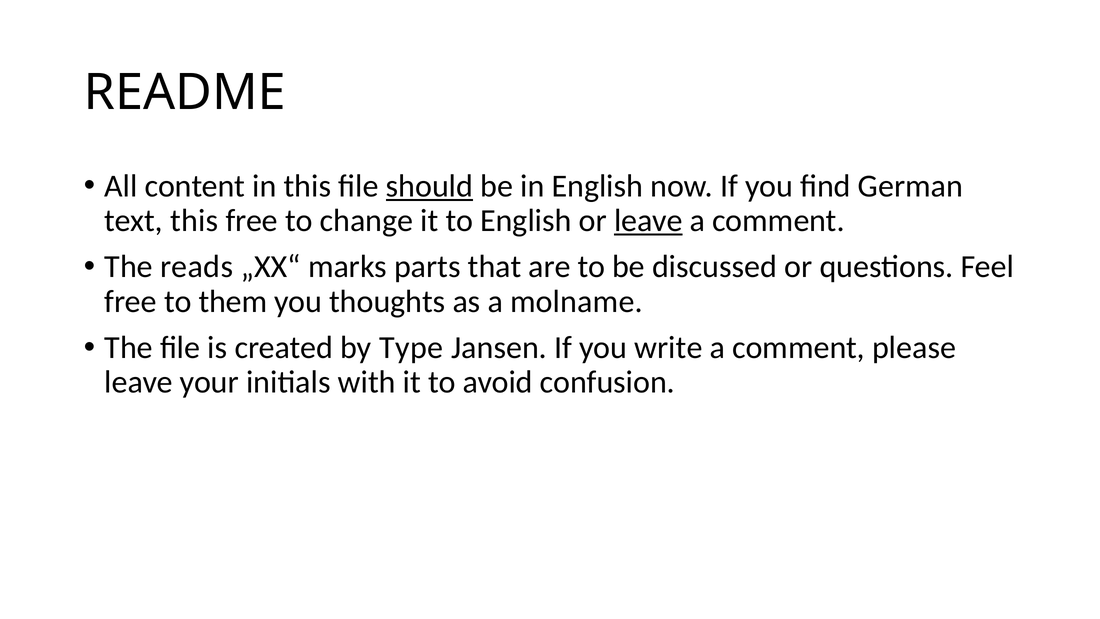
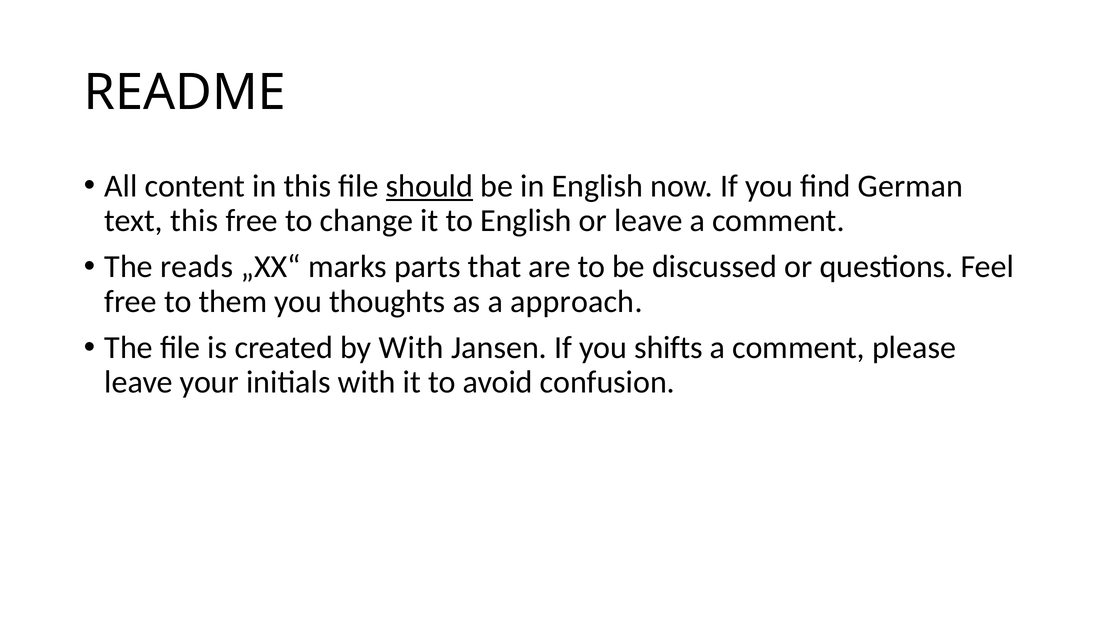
leave at (648, 221) underline: present -> none
molname: molname -> approach
by Type: Type -> With
write: write -> shifts
